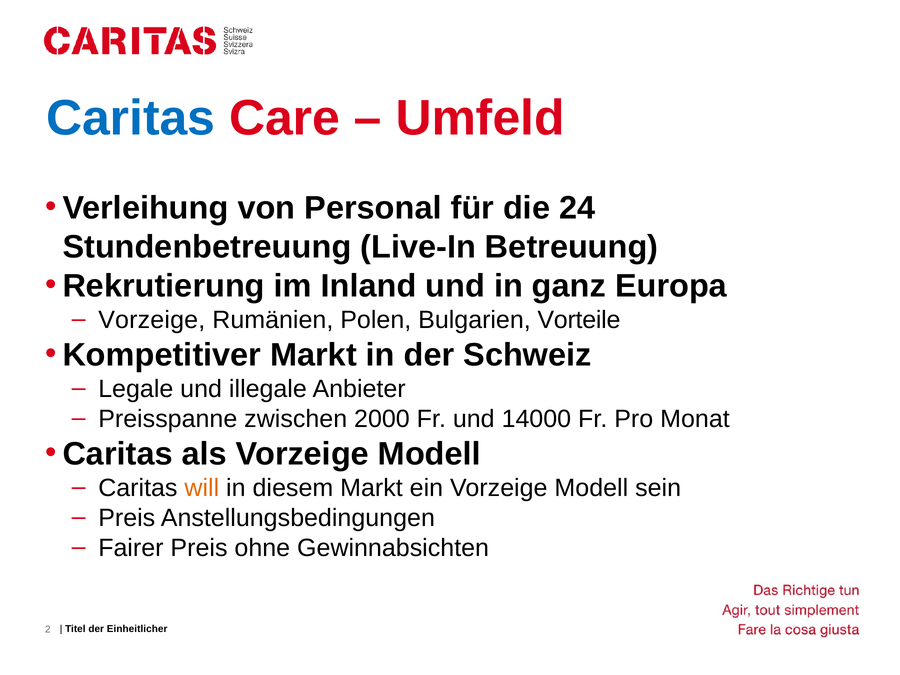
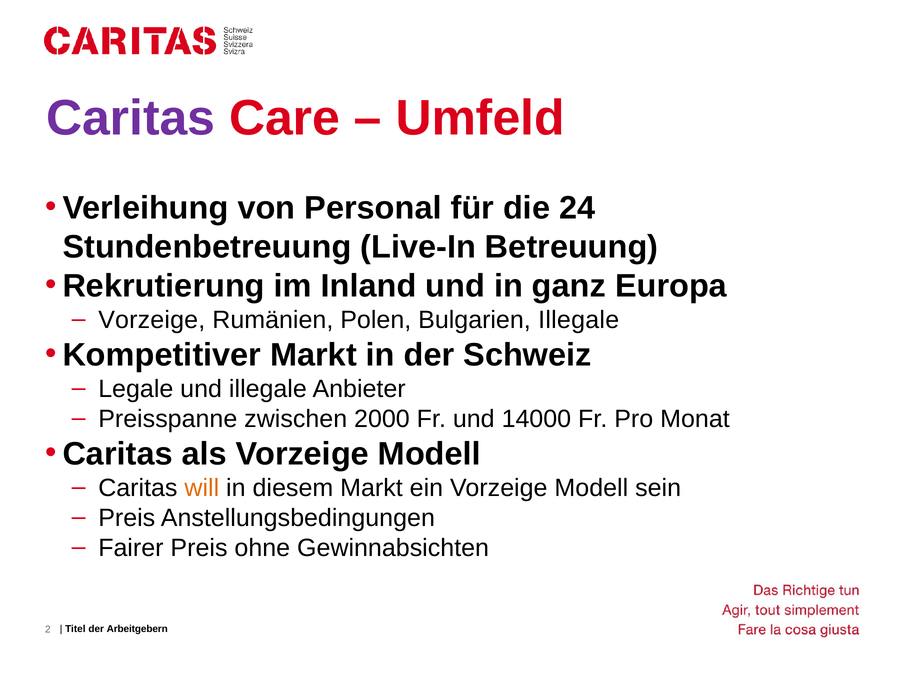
Caritas at (131, 118) colour: blue -> purple
Bulgarien Vorteile: Vorteile -> Illegale
Einheitlicher: Einheitlicher -> Arbeitgebern
